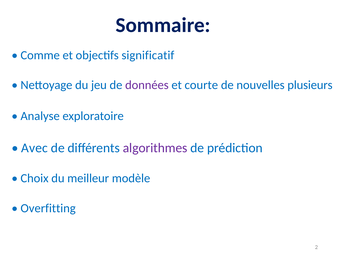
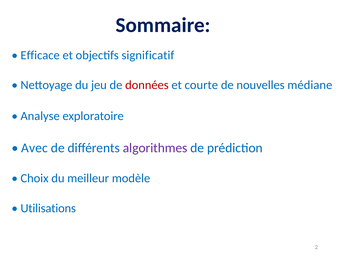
Comme: Comme -> Efficace
données colour: purple -> red
plusieurs: plusieurs -> médiane
Overfitting: Overfitting -> Utilisations
